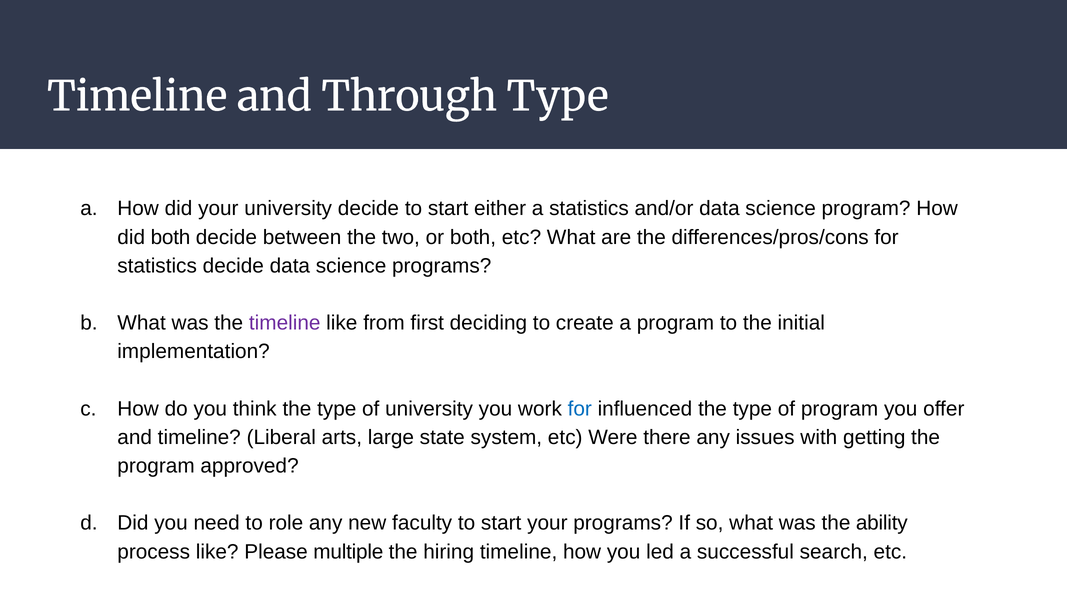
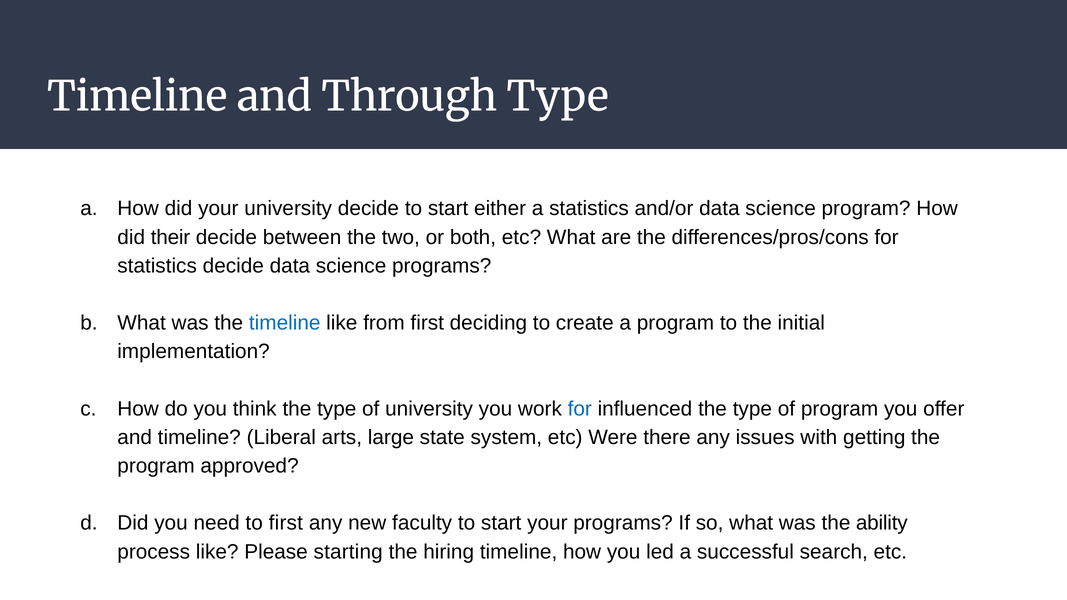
did both: both -> their
timeline at (285, 323) colour: purple -> blue
to role: role -> first
multiple: multiple -> starting
